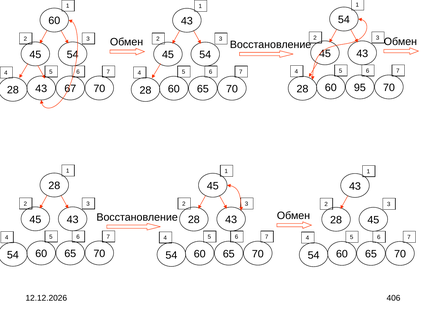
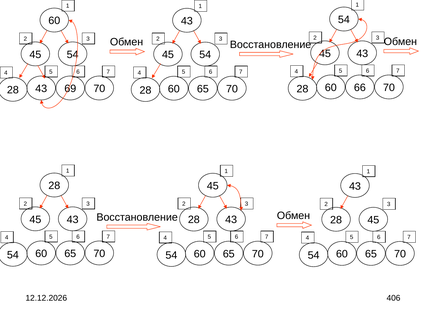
95: 95 -> 66
67: 67 -> 69
